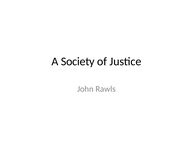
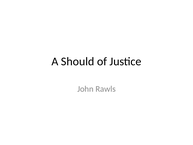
Society: Society -> Should
